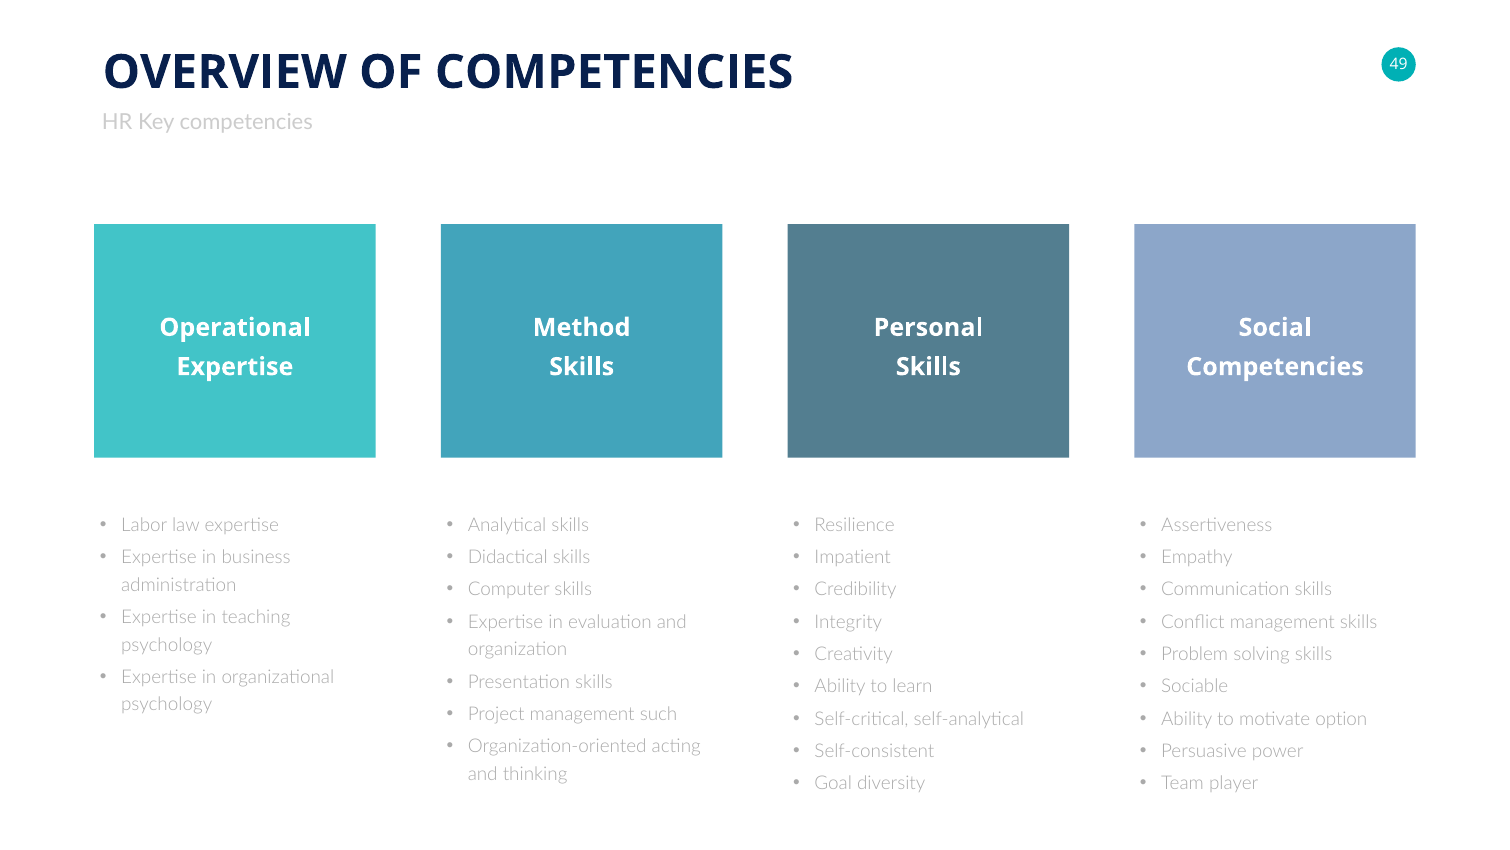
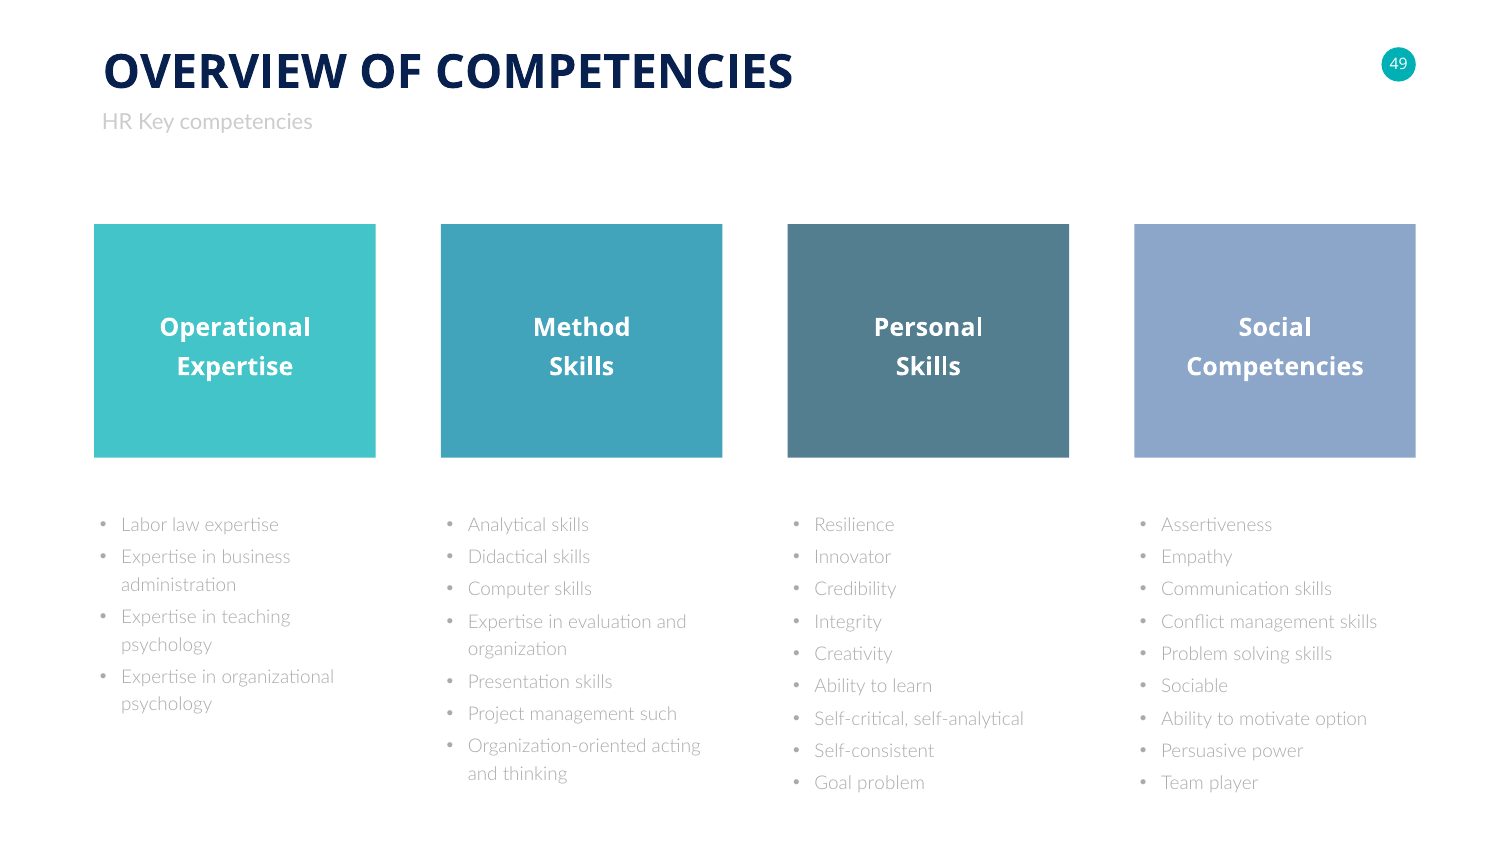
Impatient: Impatient -> Innovator
Goal diversity: diversity -> problem
